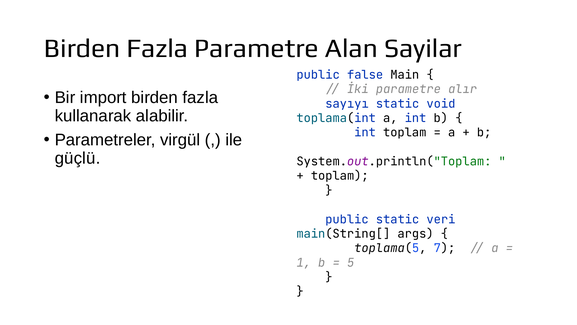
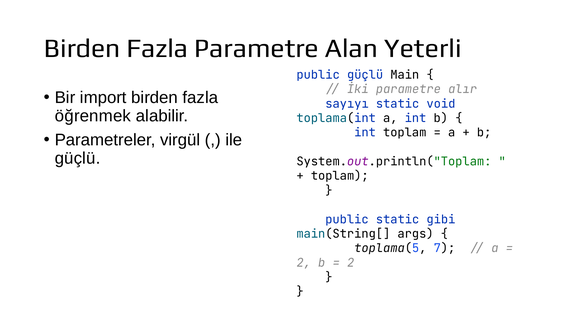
Sayilar: Sayilar -> Yeterli
public false: false -> güçlü
kullanarak: kullanarak -> öğrenmek
veri: veri -> gibi
1 at (304, 262): 1 -> 2
5 at (351, 262): 5 -> 2
